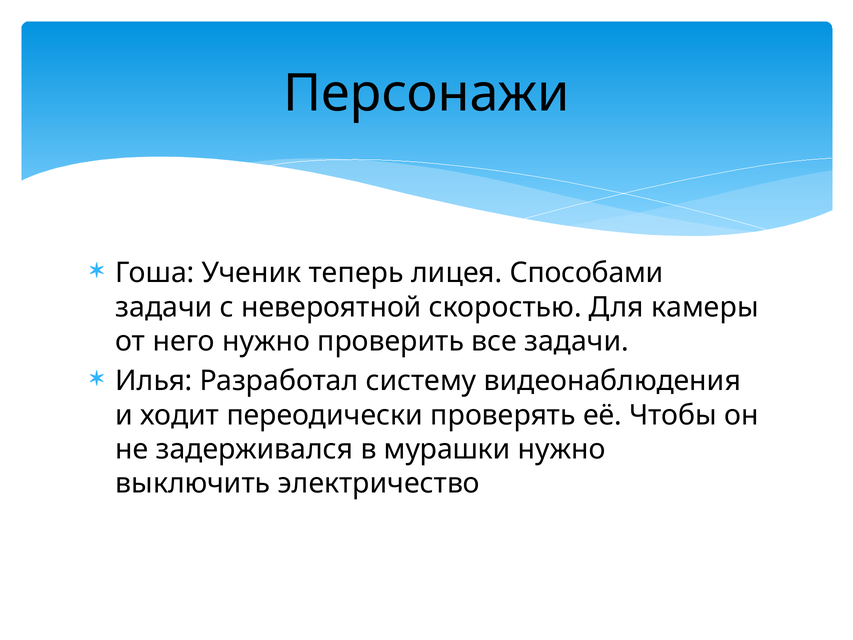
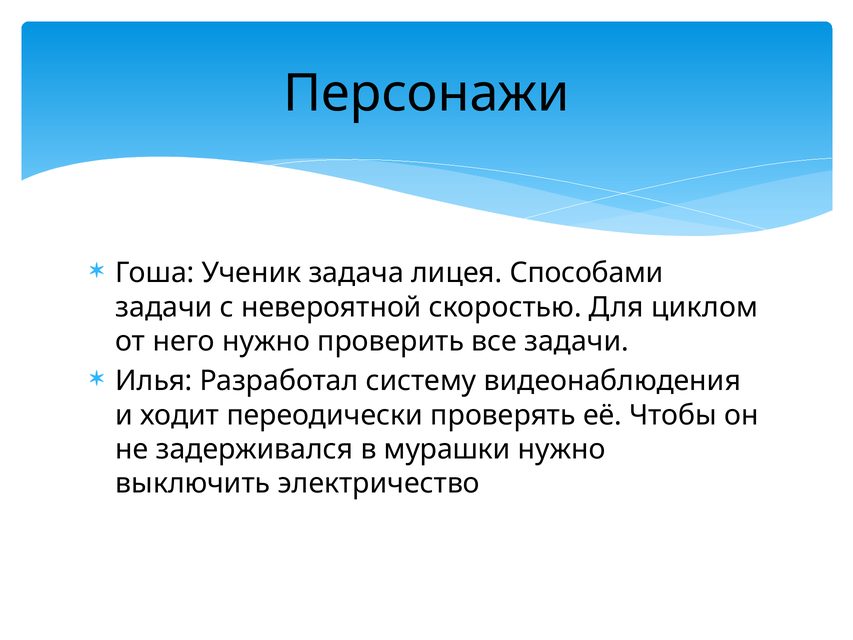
теперь: теперь -> задача
камеры: камеры -> циклом
